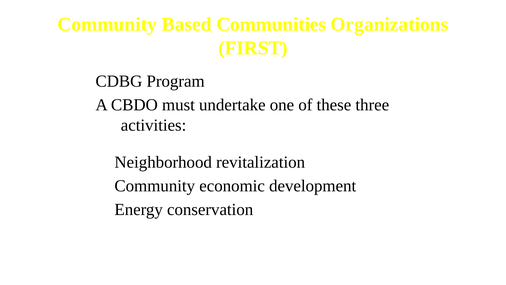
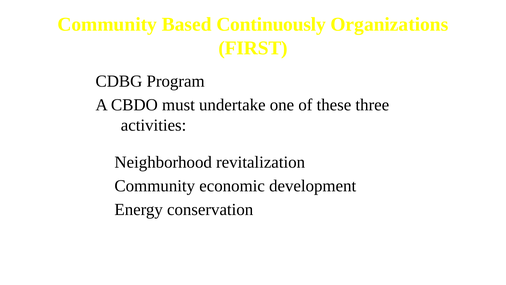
Communities: Communities -> Continuously
